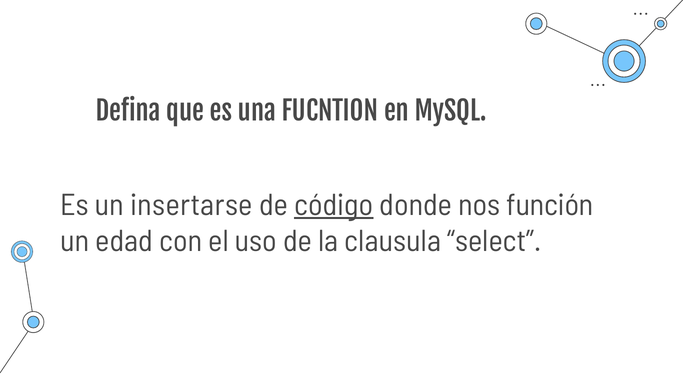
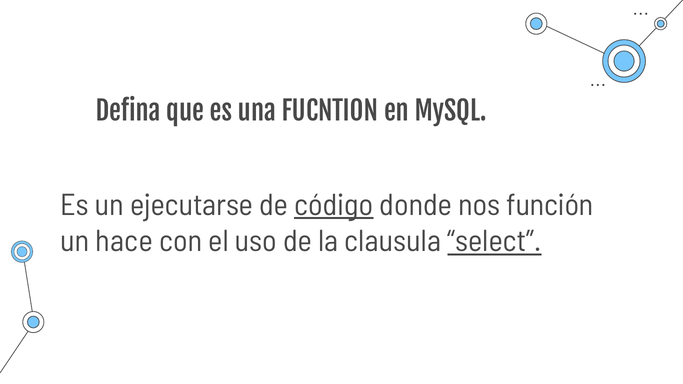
insertarse: insertarse -> ejecutarse
edad: edad -> hace
select underline: none -> present
